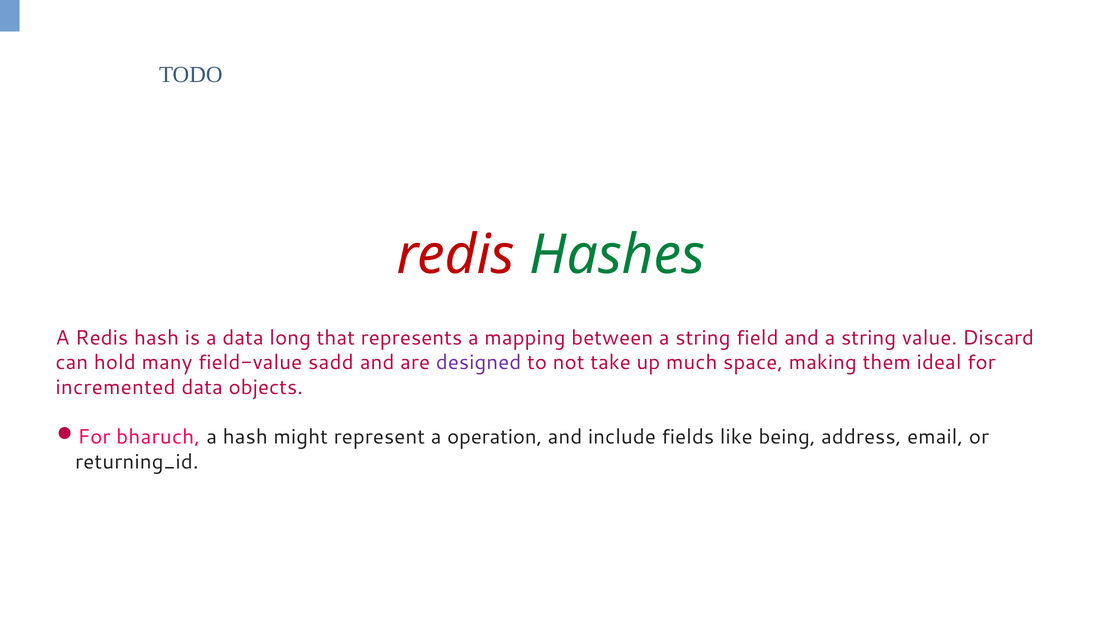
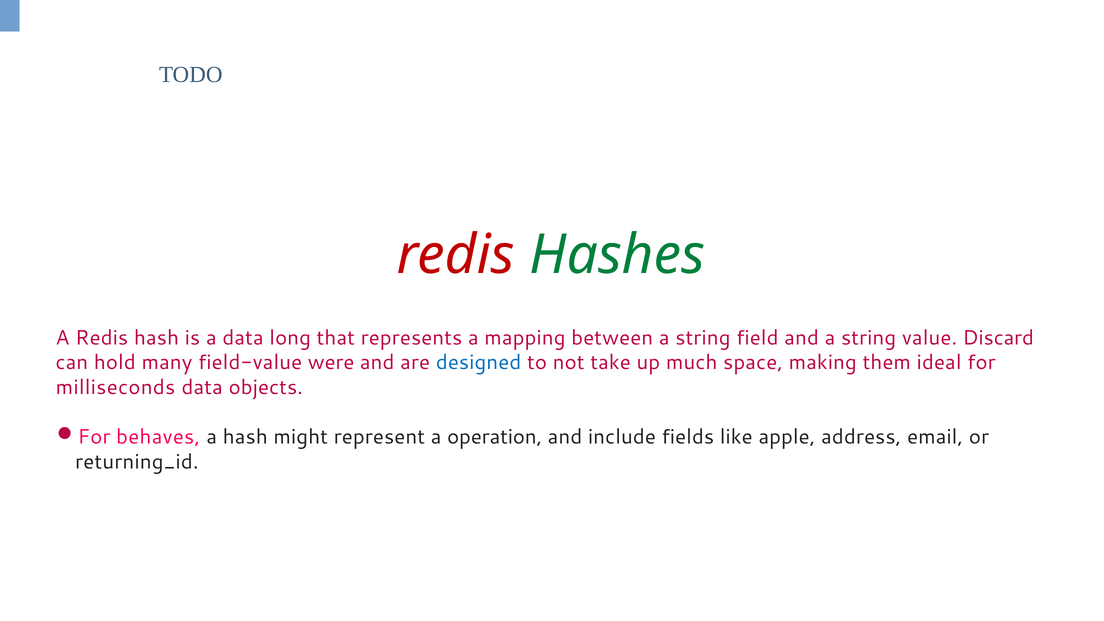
sadd: sadd -> were
designed colour: purple -> blue
incremented: incremented -> milliseconds
bharuch: bharuch -> behaves
being: being -> apple
